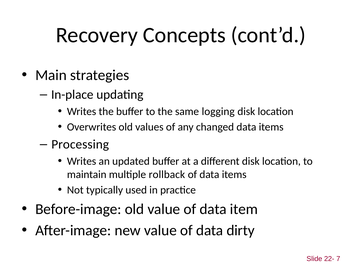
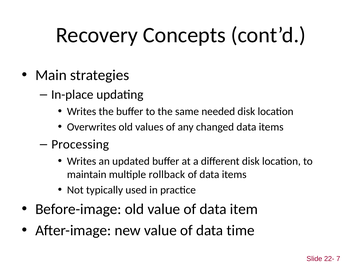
logging: logging -> needed
dirty: dirty -> time
